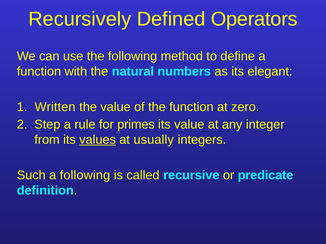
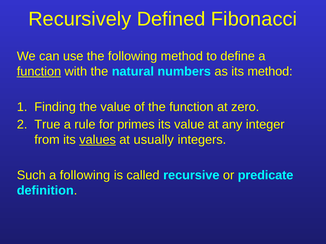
Operators: Operators -> Fibonacci
function at (39, 72) underline: none -> present
its elegant: elegant -> method
Written: Written -> Finding
Step: Step -> True
